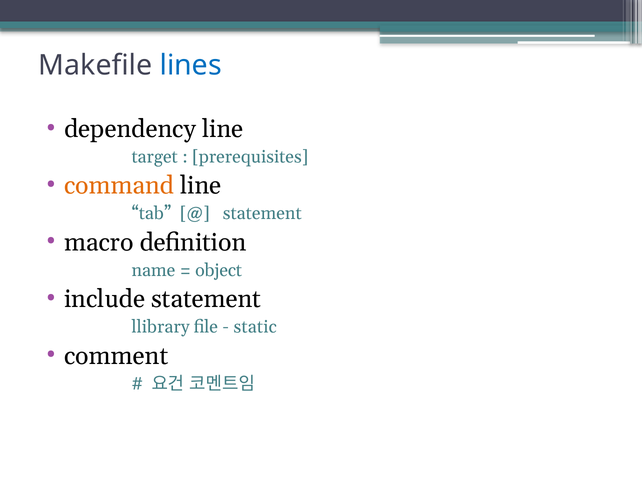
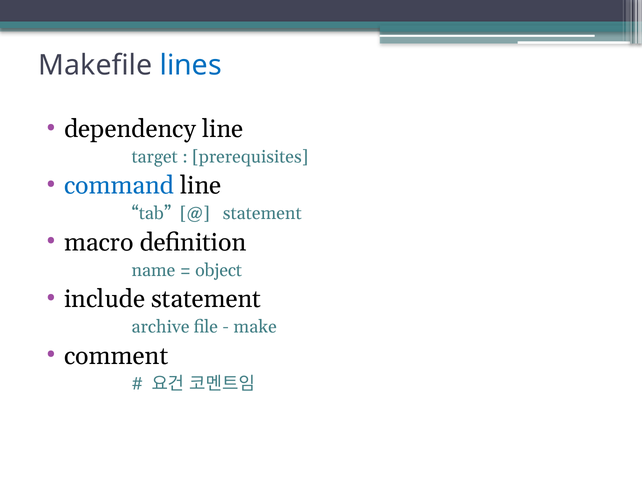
command colour: orange -> blue
llibrary: llibrary -> archive
static: static -> make
